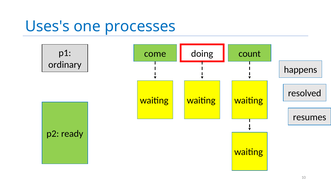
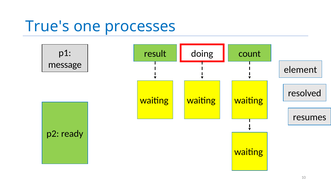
Uses's: Uses's -> True's
come: come -> result
ordinary: ordinary -> message
happens: happens -> element
